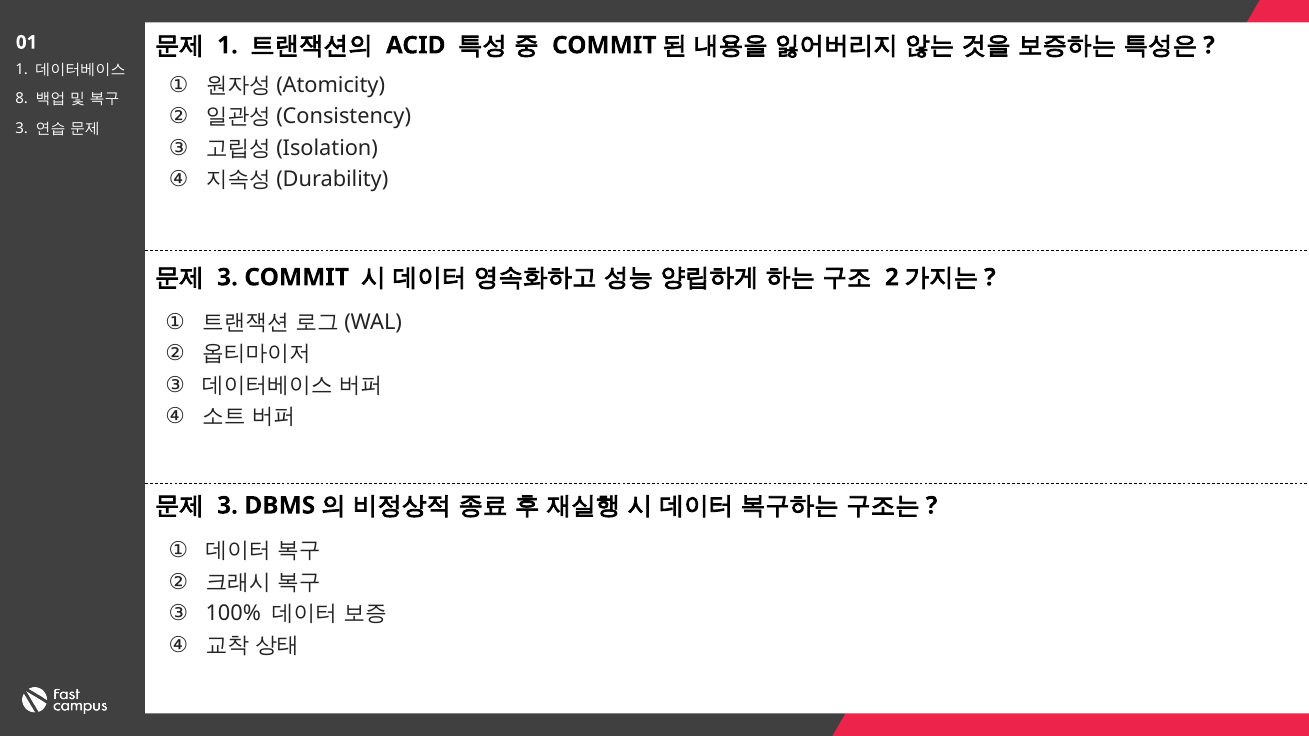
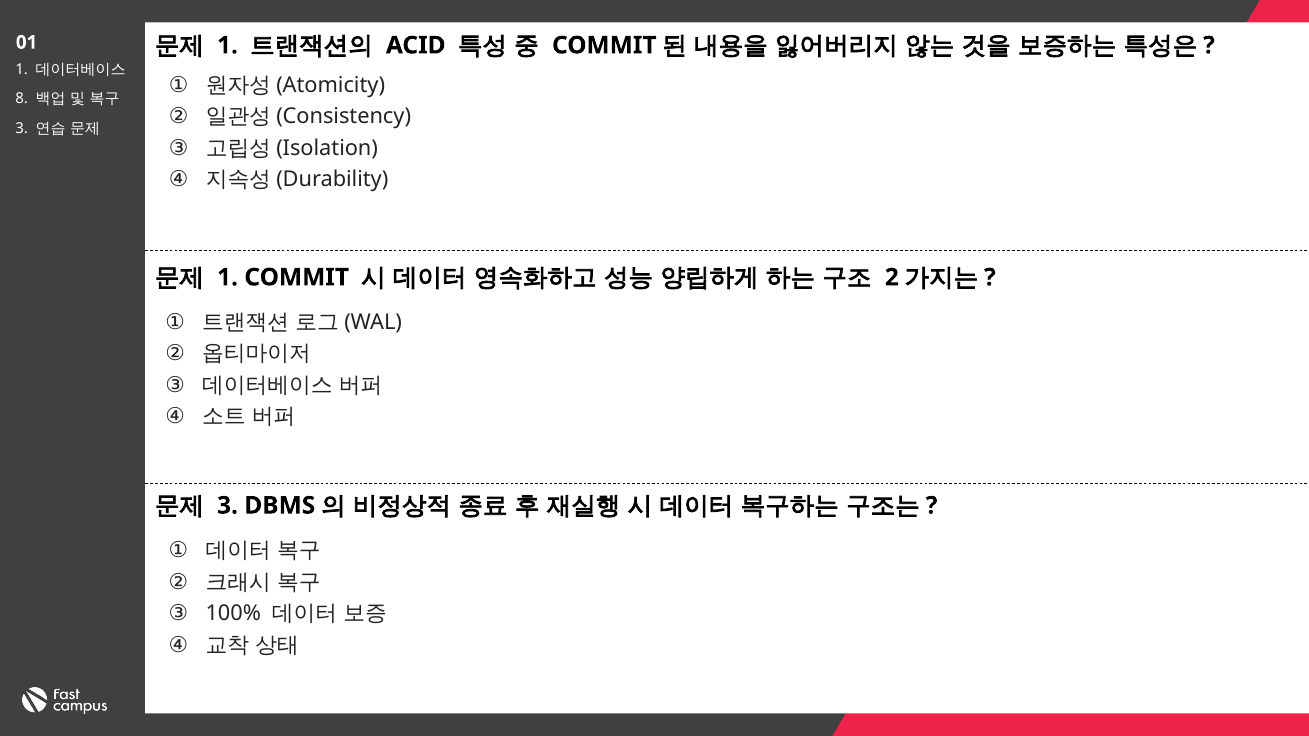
3 at (228, 277): 3 -> 1
